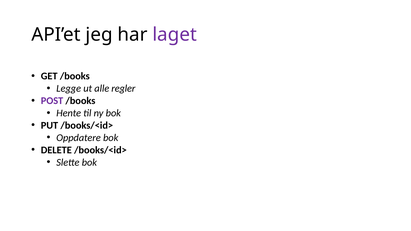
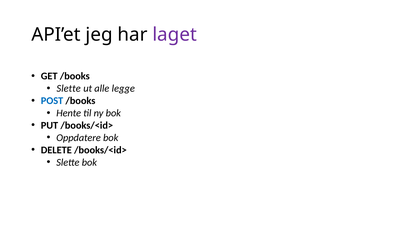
Legge at (69, 89): Legge -> Slette
regler: regler -> legge
POST colour: purple -> blue
